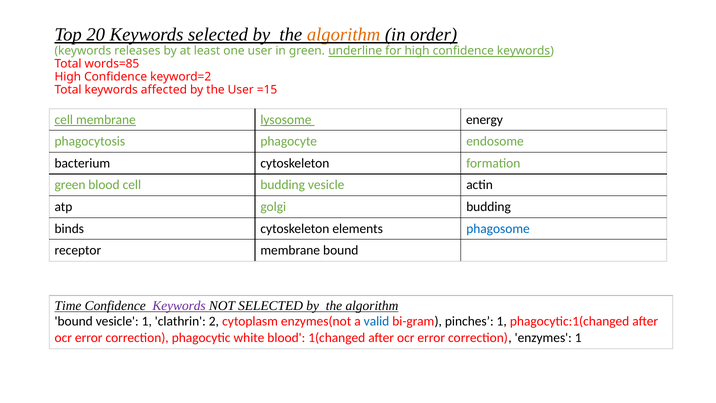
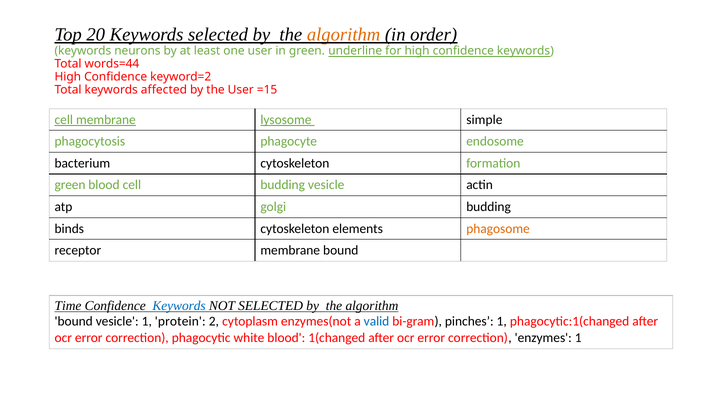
releases: releases -> neurons
words=85: words=85 -> words=44
energy: energy -> simple
phagosome colour: blue -> orange
Keywords at (179, 306) colour: purple -> blue
clathrin: clathrin -> protein
